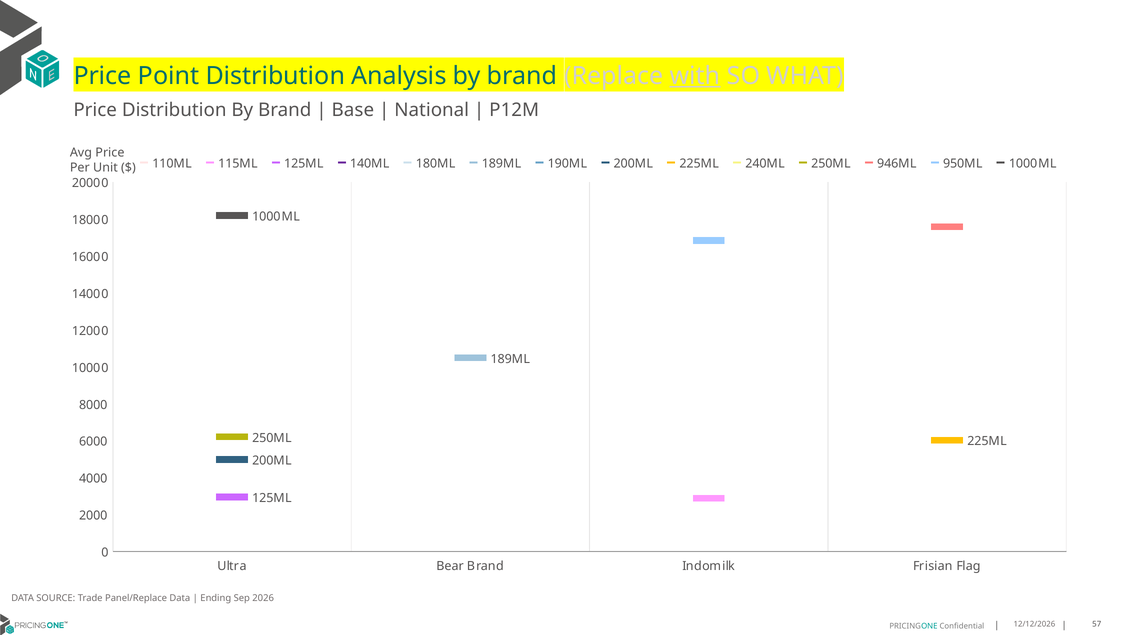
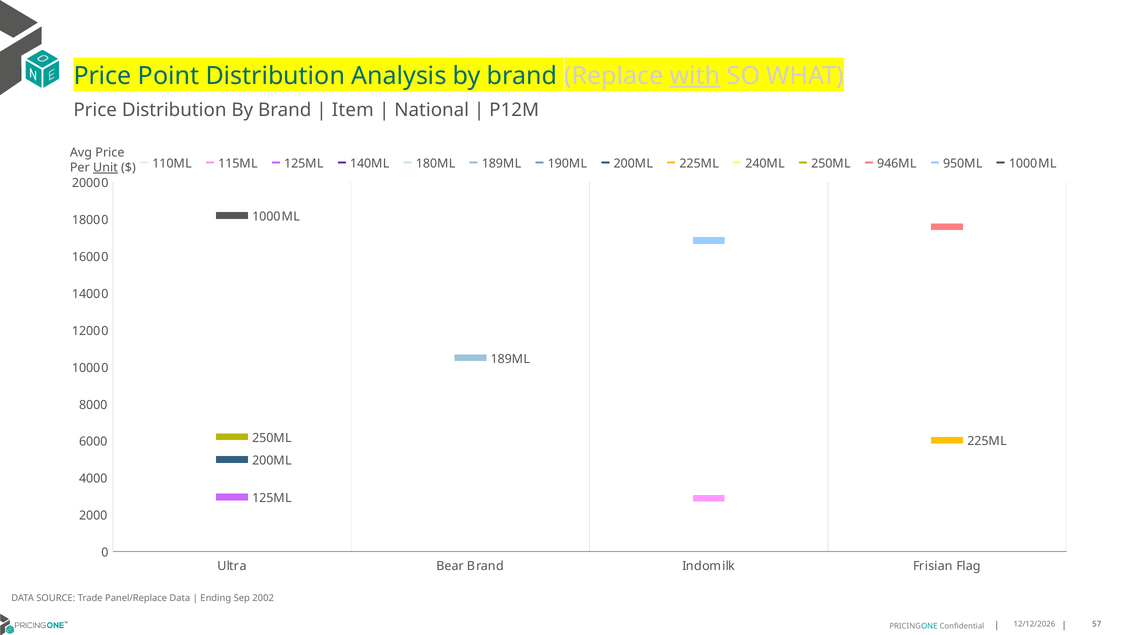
Base: Base -> Item
Unit underline: none -> present
2026: 2026 -> 2002
